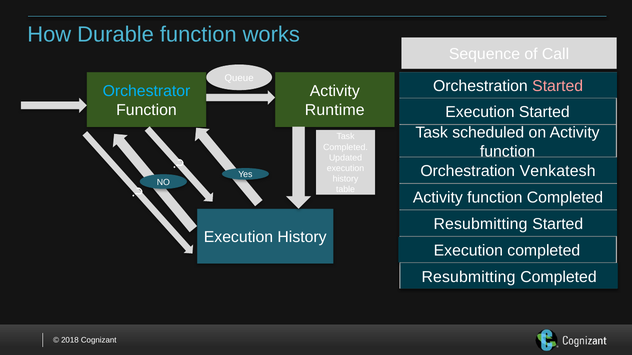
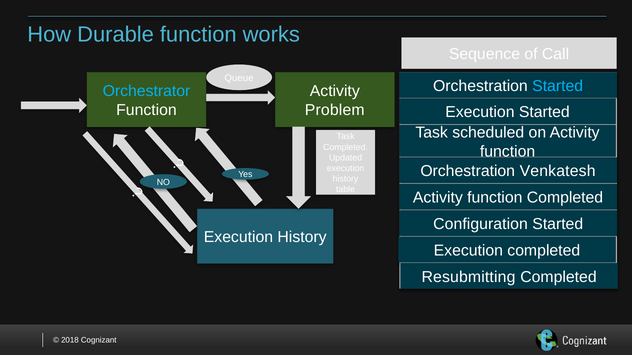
Started at (558, 86) colour: pink -> light blue
Runtime: Runtime -> Problem
Resubmitting at (480, 224): Resubmitting -> Configuration
